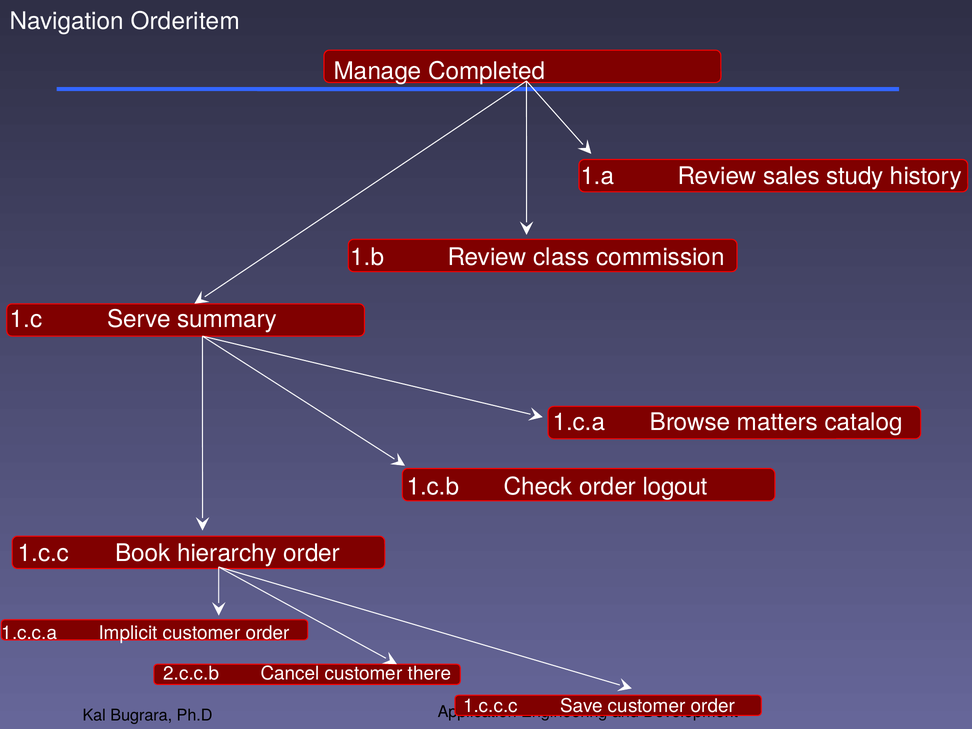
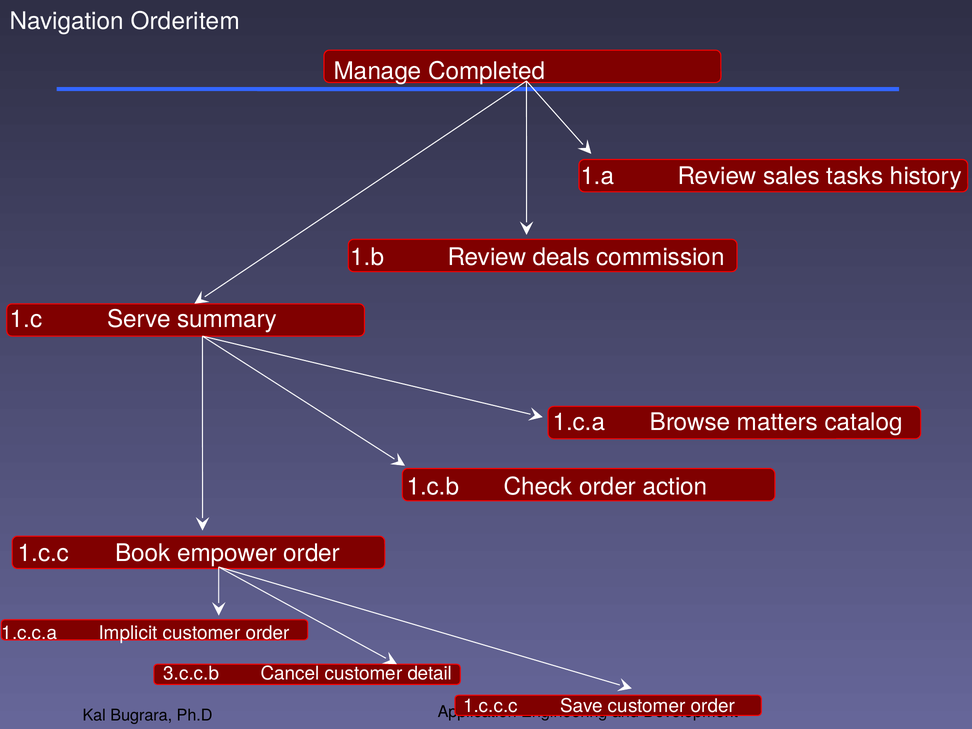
study: study -> tasks
class: class -> deals
logout: logout -> action
hierarchy: hierarchy -> empower
2.c.c.b: 2.c.c.b -> 3.c.c.b
there: there -> detail
